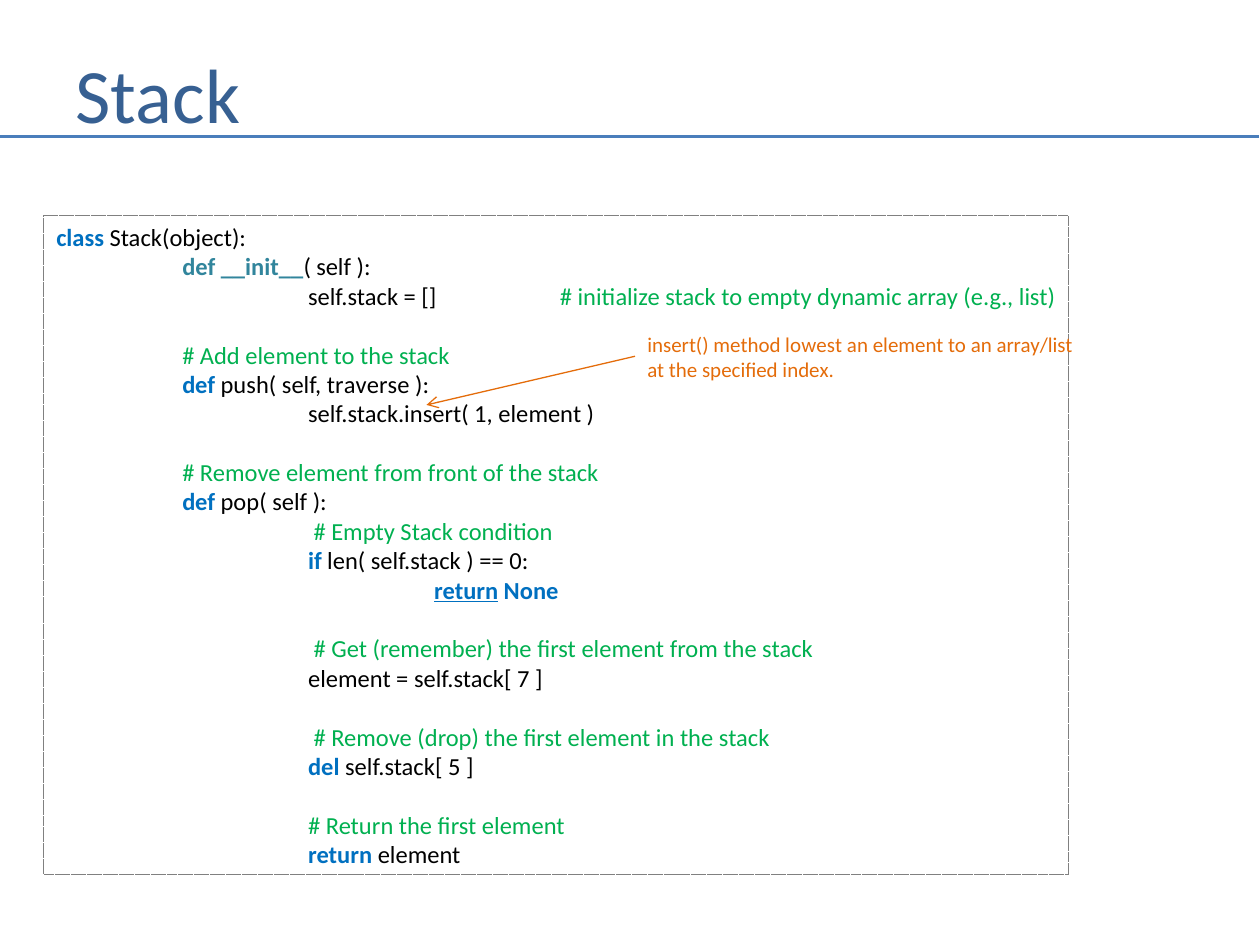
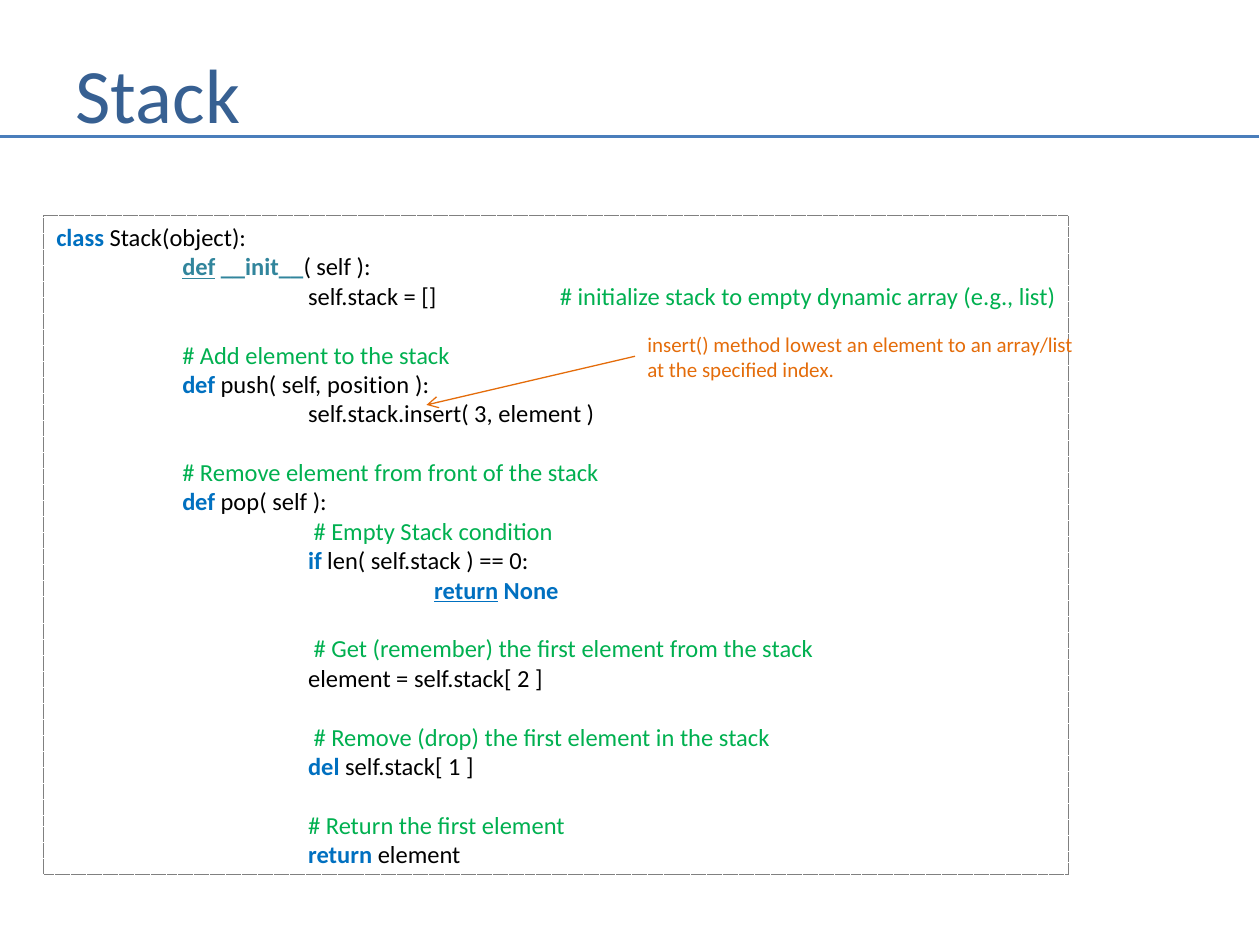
def at (199, 268) underline: none -> present
traverse: traverse -> position
1: 1 -> 3
7: 7 -> 2
5: 5 -> 1
